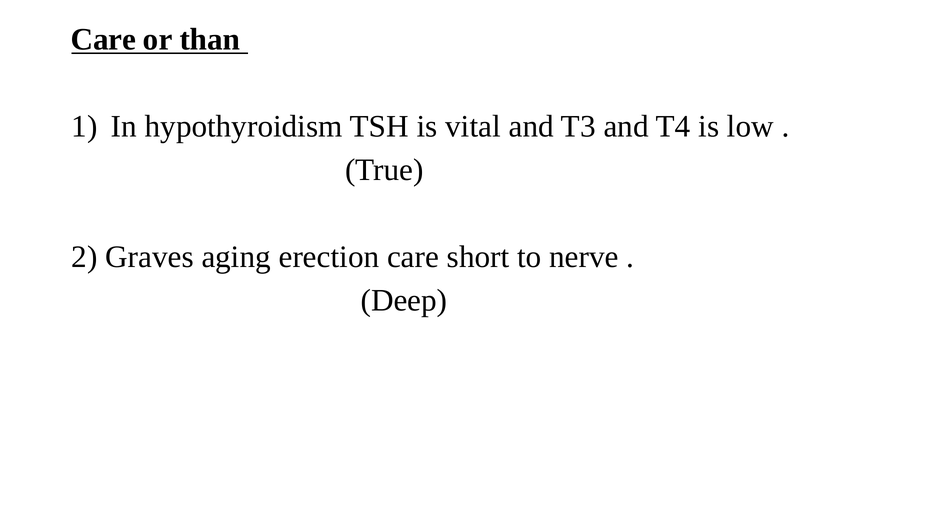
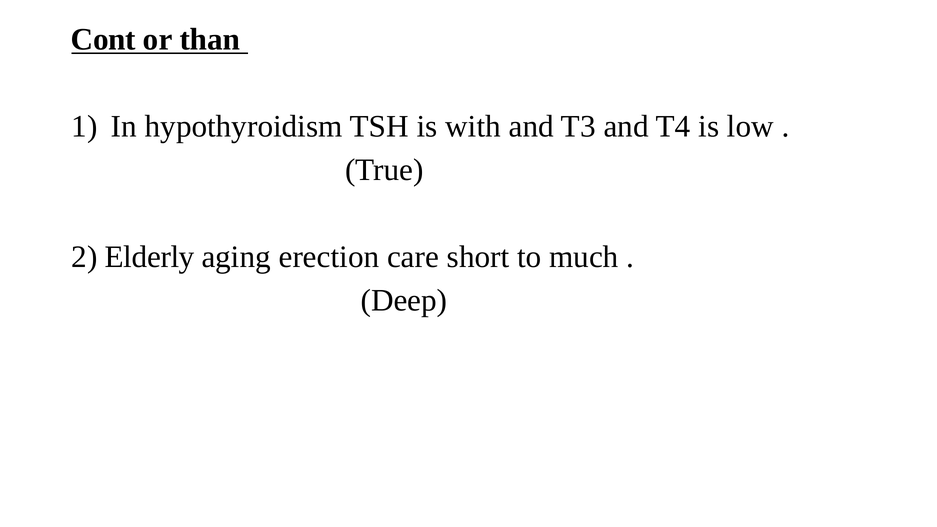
Care at (103, 39): Care -> Cont
vital: vital -> with
Graves: Graves -> Elderly
nerve: nerve -> much
